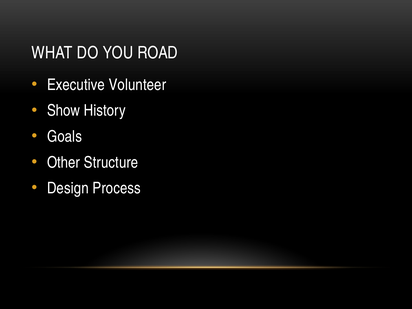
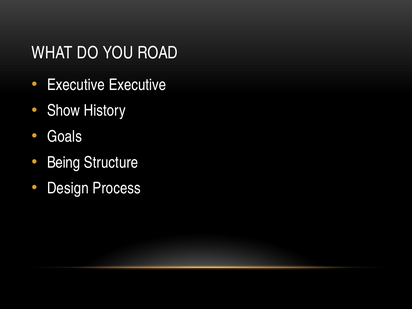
Executive Volunteer: Volunteer -> Executive
Other: Other -> Being
